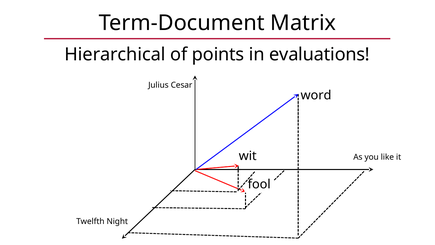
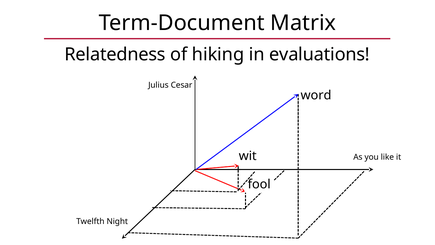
Hierarchical: Hierarchical -> Relatedness
points: points -> hiking
